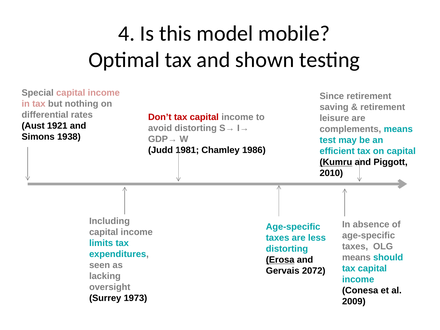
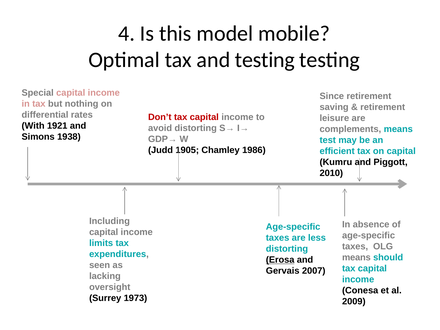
and shown: shown -> testing
Aust: Aust -> With
1981: 1981 -> 1905
Kumru underline: present -> none
2072: 2072 -> 2007
